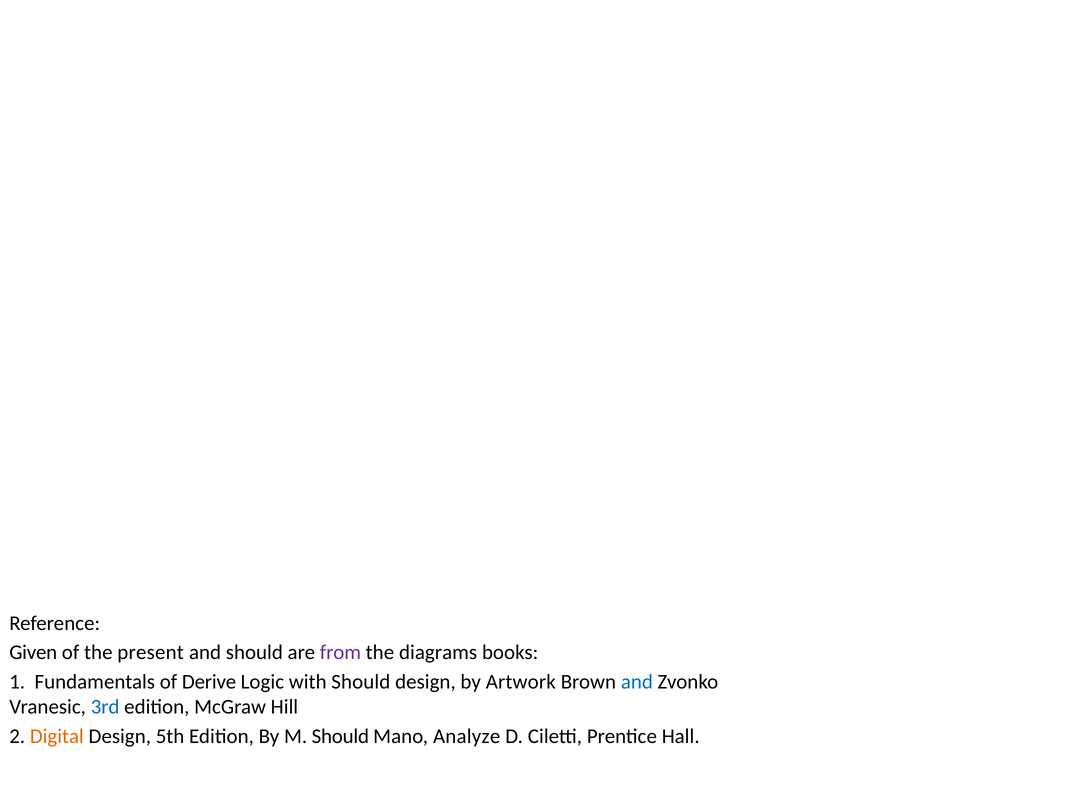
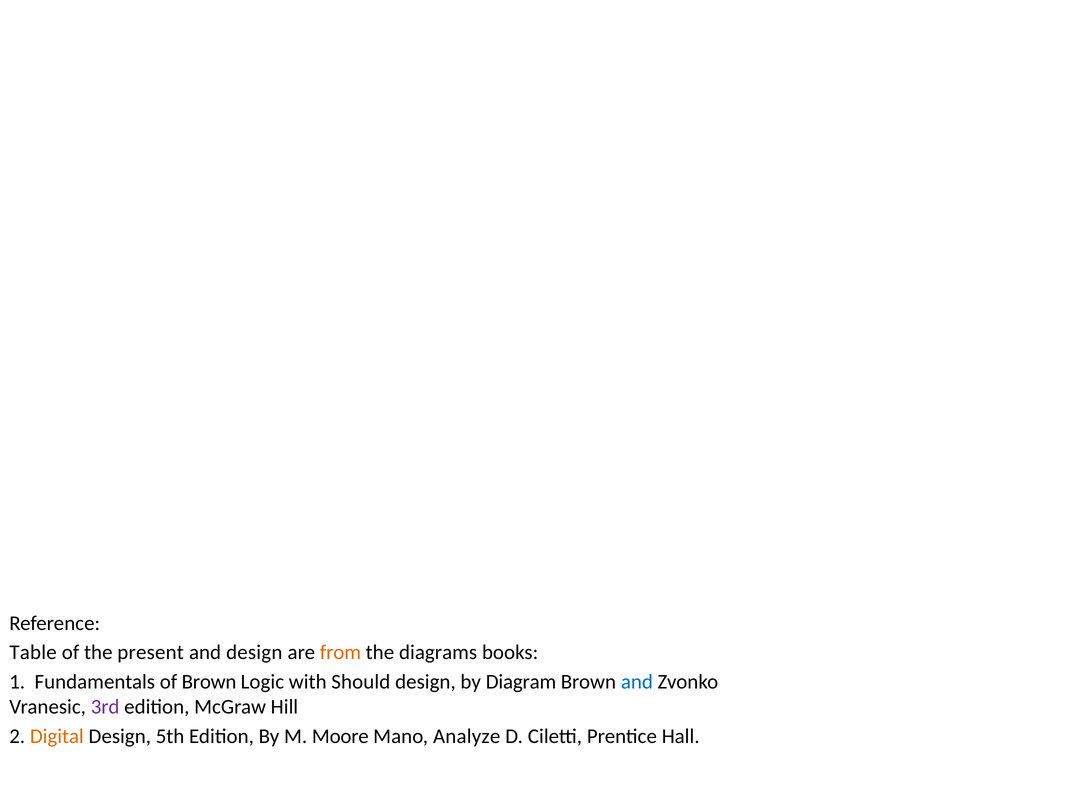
Given: Given -> Table
and should: should -> design
from colour: purple -> orange
of Derive: Derive -> Brown
Artwork: Artwork -> Diagram
3rd colour: blue -> purple
M Should: Should -> Moore
